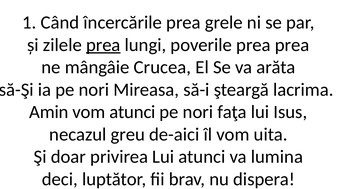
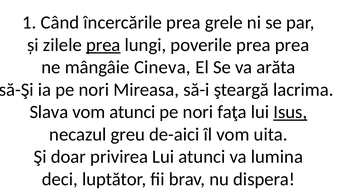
Crucea: Crucea -> Cineva
Amin: Amin -> Slava
Isus underline: none -> present
